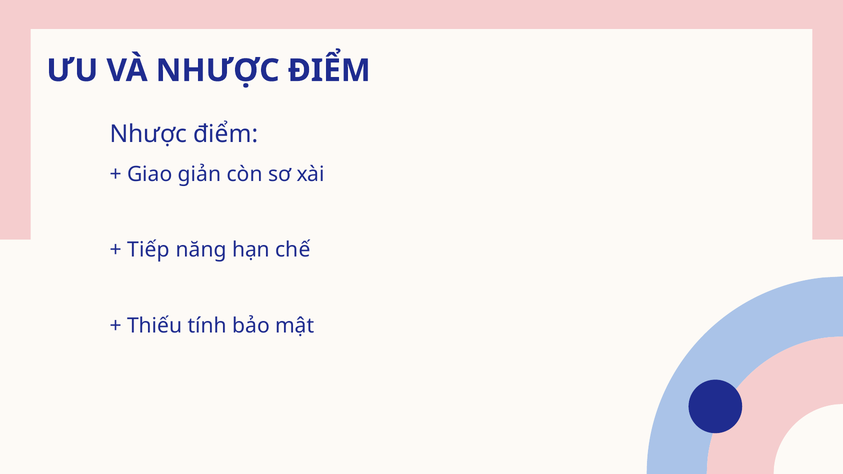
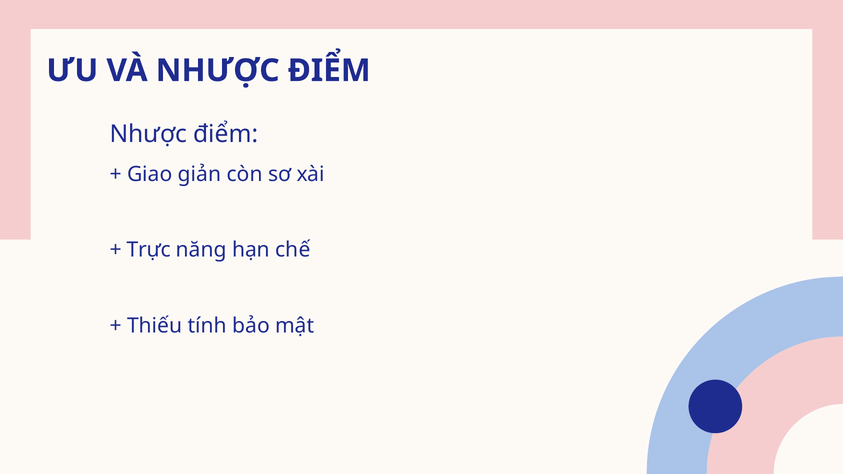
Tiếp: Tiếp -> Trực
